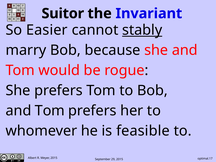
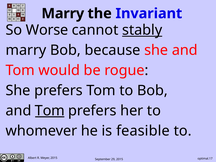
Suitor at (63, 13): Suitor -> Marry
Easier: Easier -> Worse
Tom at (50, 111) underline: none -> present
